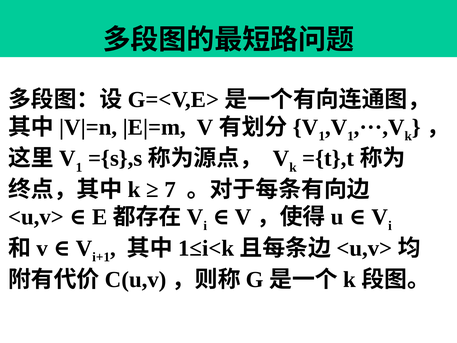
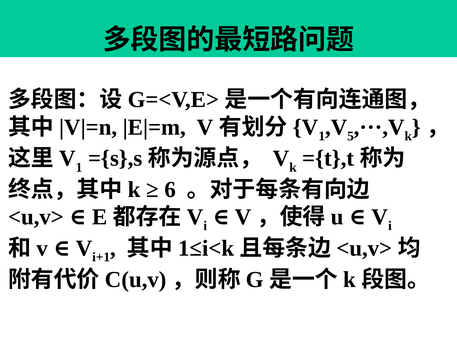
1 at (351, 136): 1 -> 5
7: 7 -> 6
